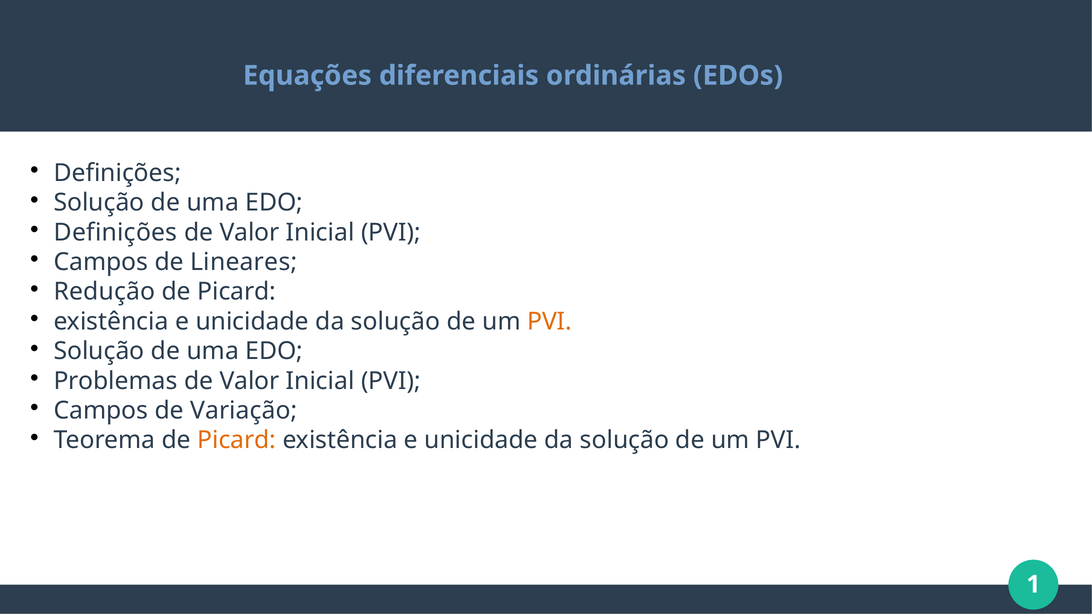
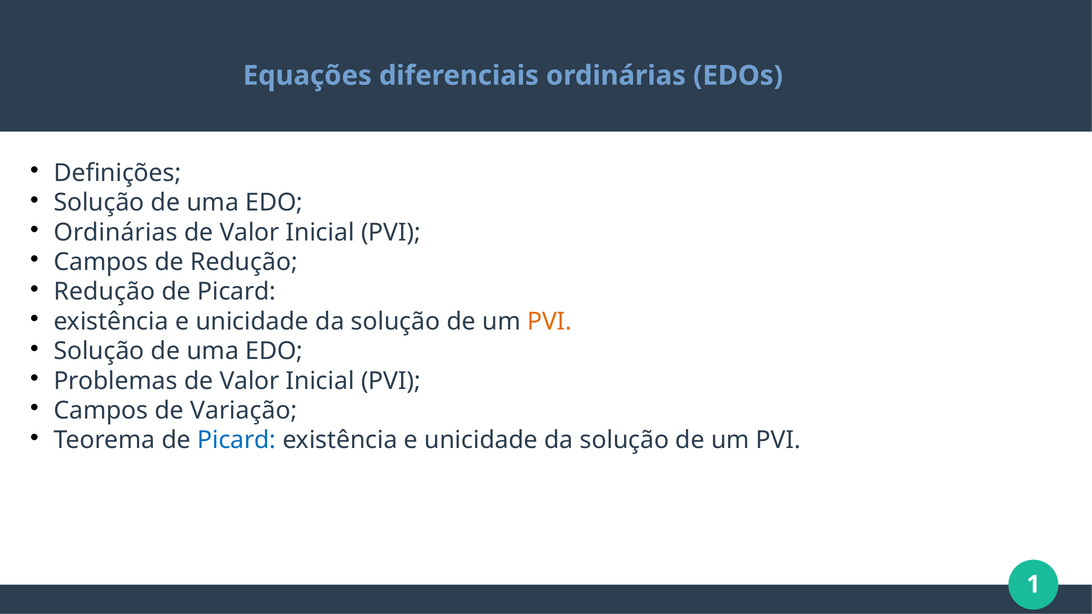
Definições at (116, 232): Definições -> Ordinárias
de Lineares: Lineares -> Redução
Picard at (237, 440) colour: orange -> blue
